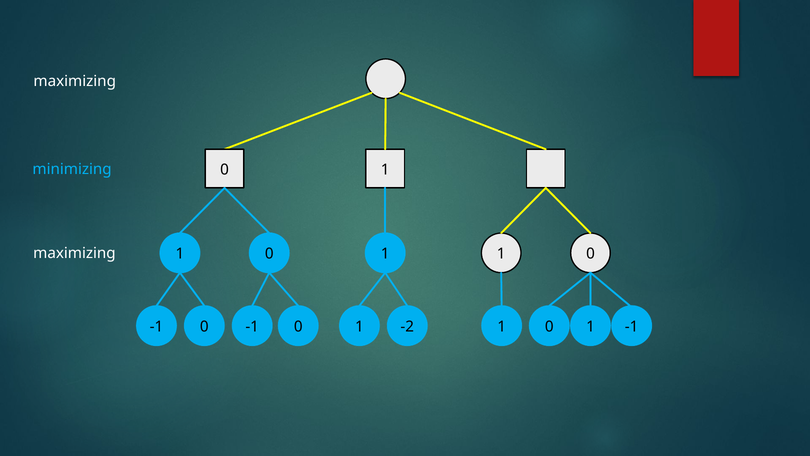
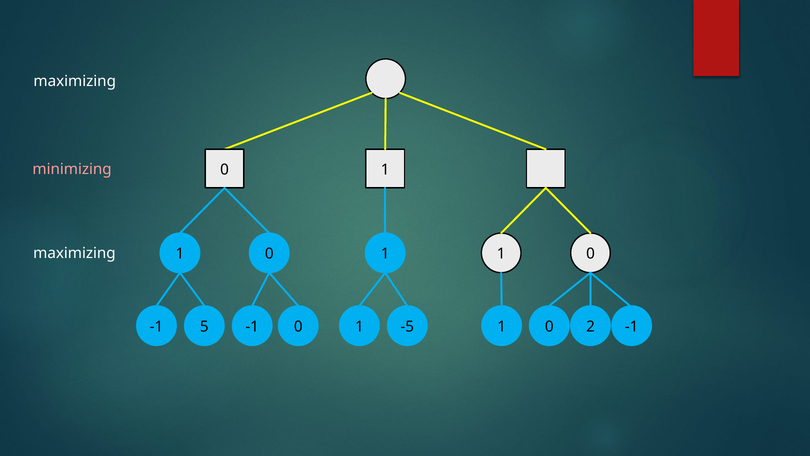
minimizing colour: light blue -> pink
0 at (204, 326): 0 -> 5
-2: -2 -> -5
1 at (590, 326): 1 -> 2
